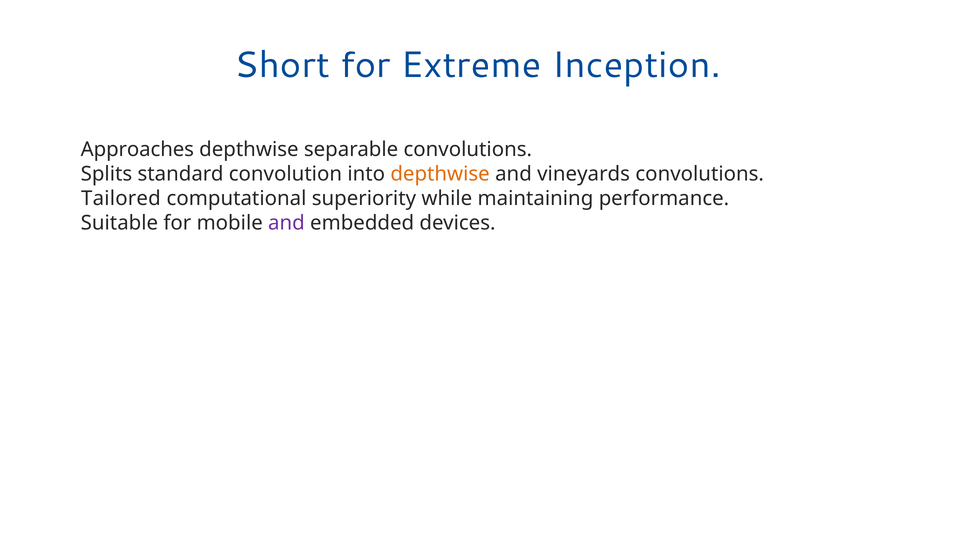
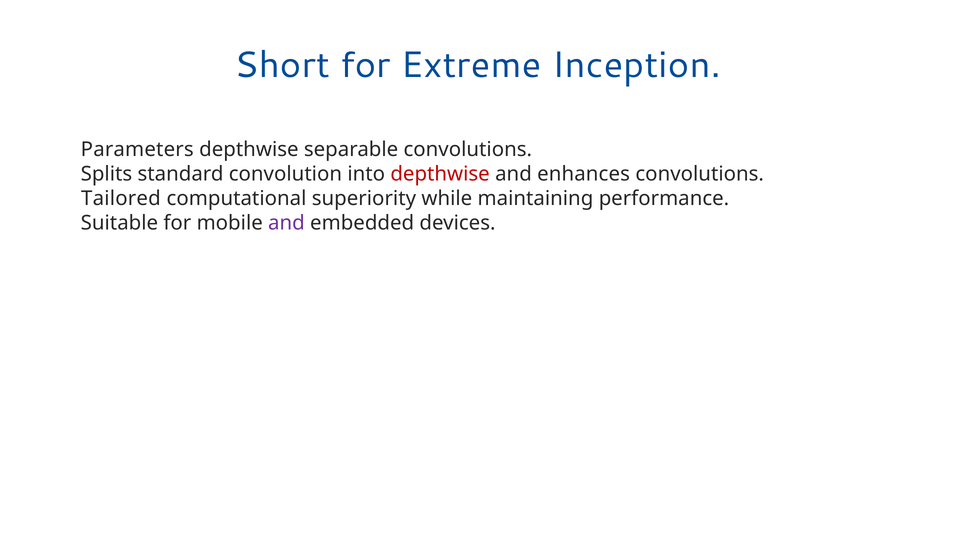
Approaches: Approaches -> Parameters
depthwise at (440, 174) colour: orange -> red
vineyards: vineyards -> enhances
